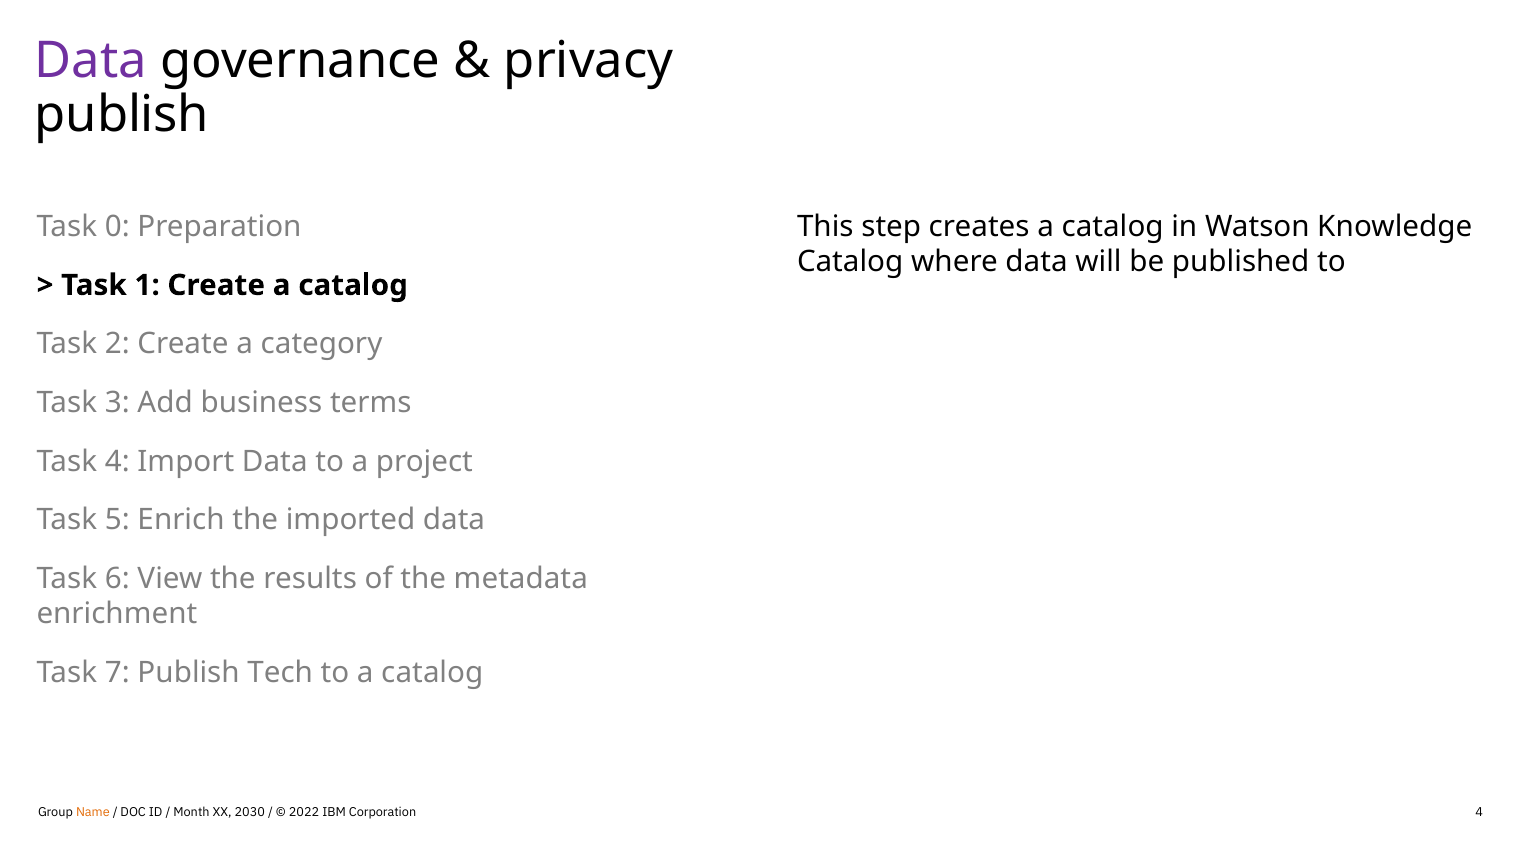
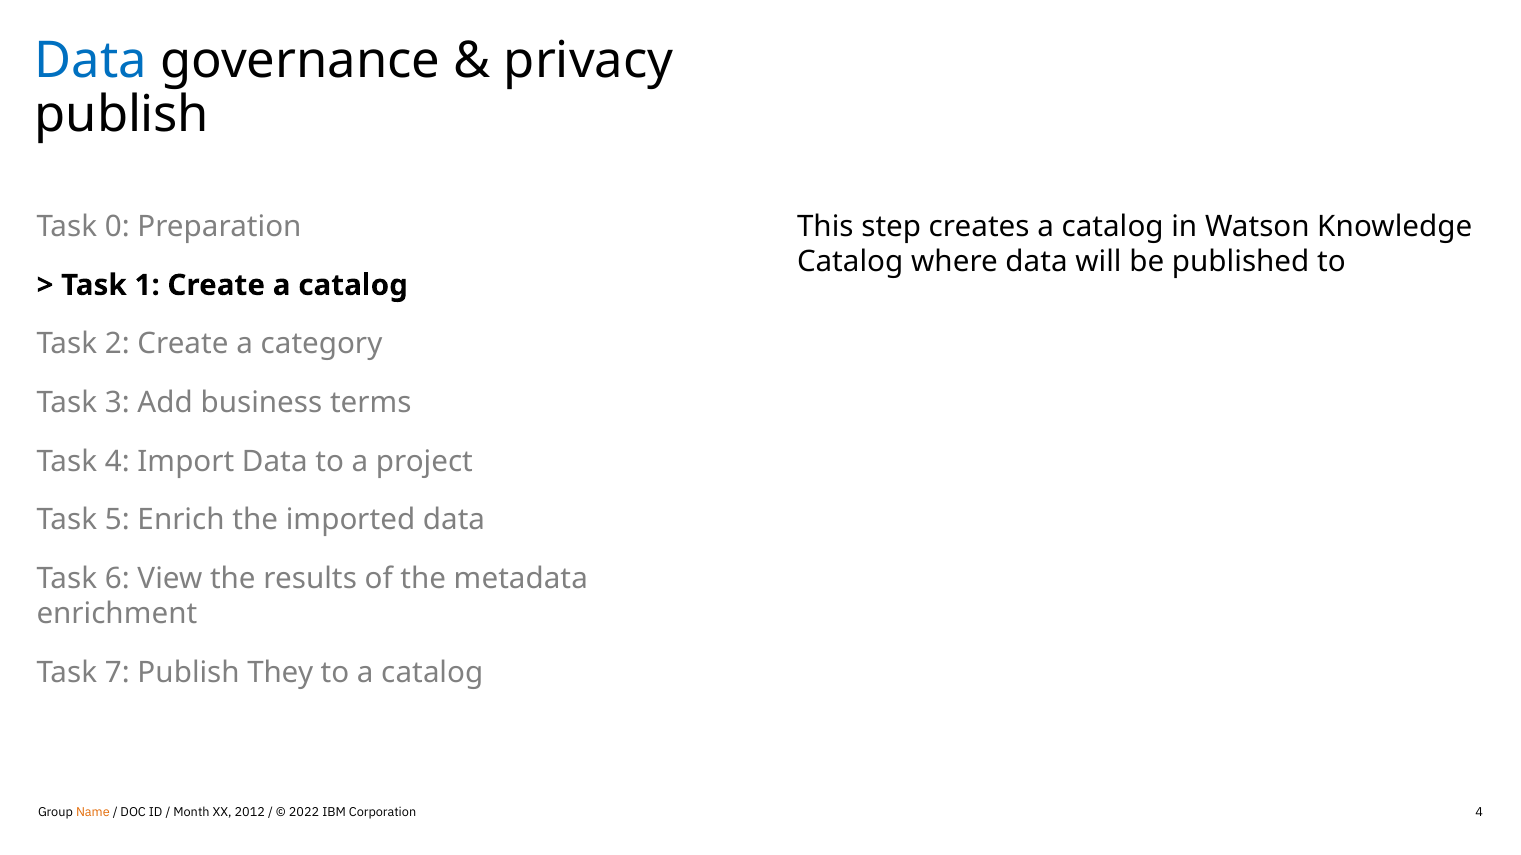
Data at (91, 61) colour: purple -> blue
Tech: Tech -> They
2030: 2030 -> 2012
